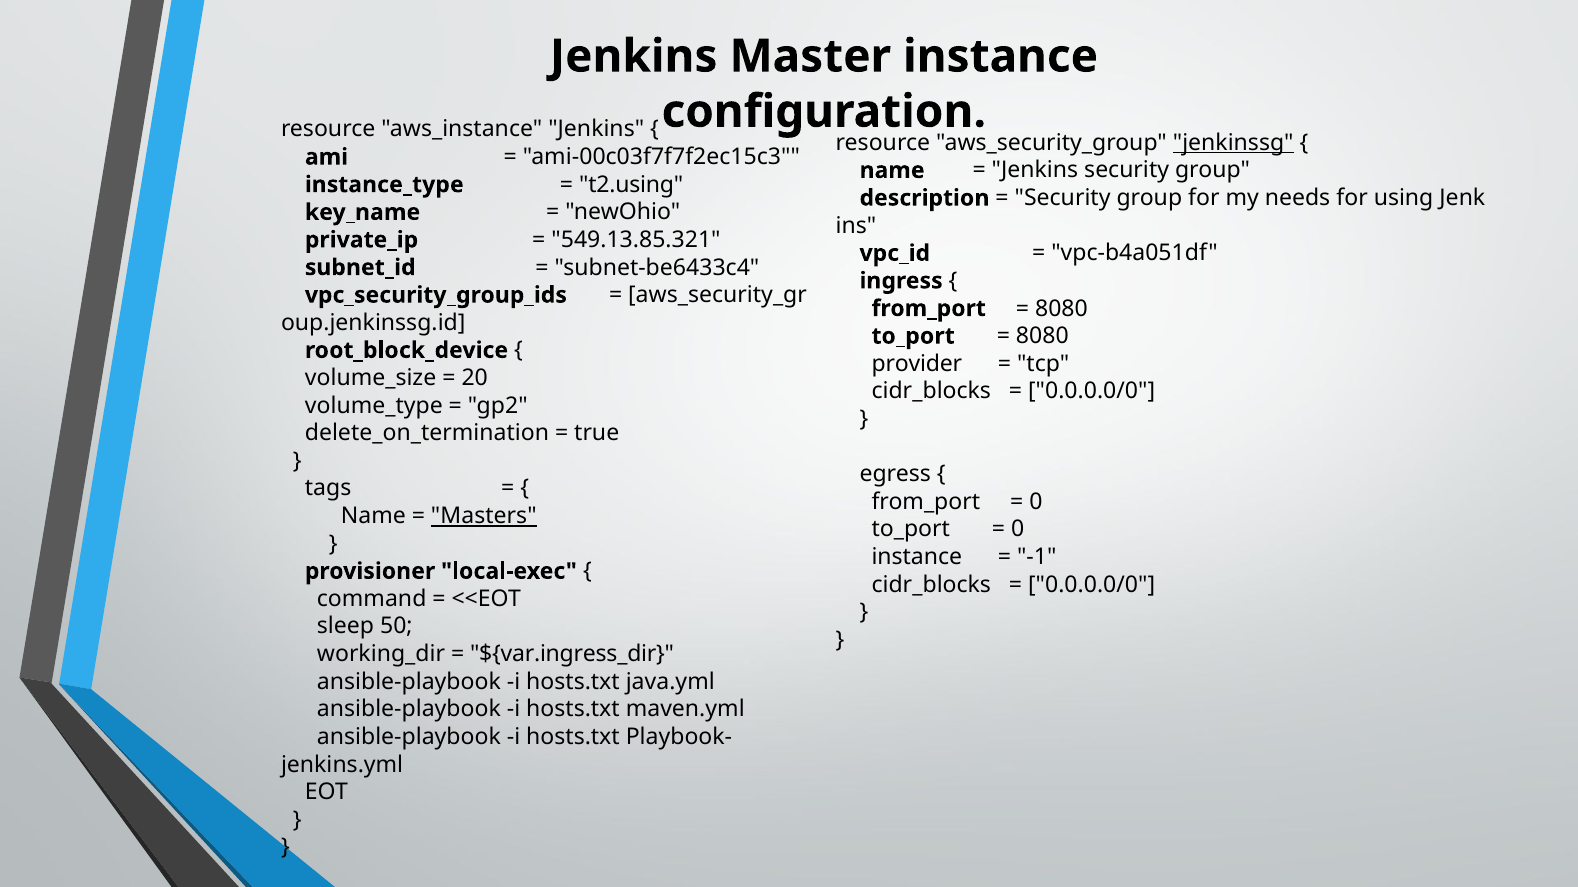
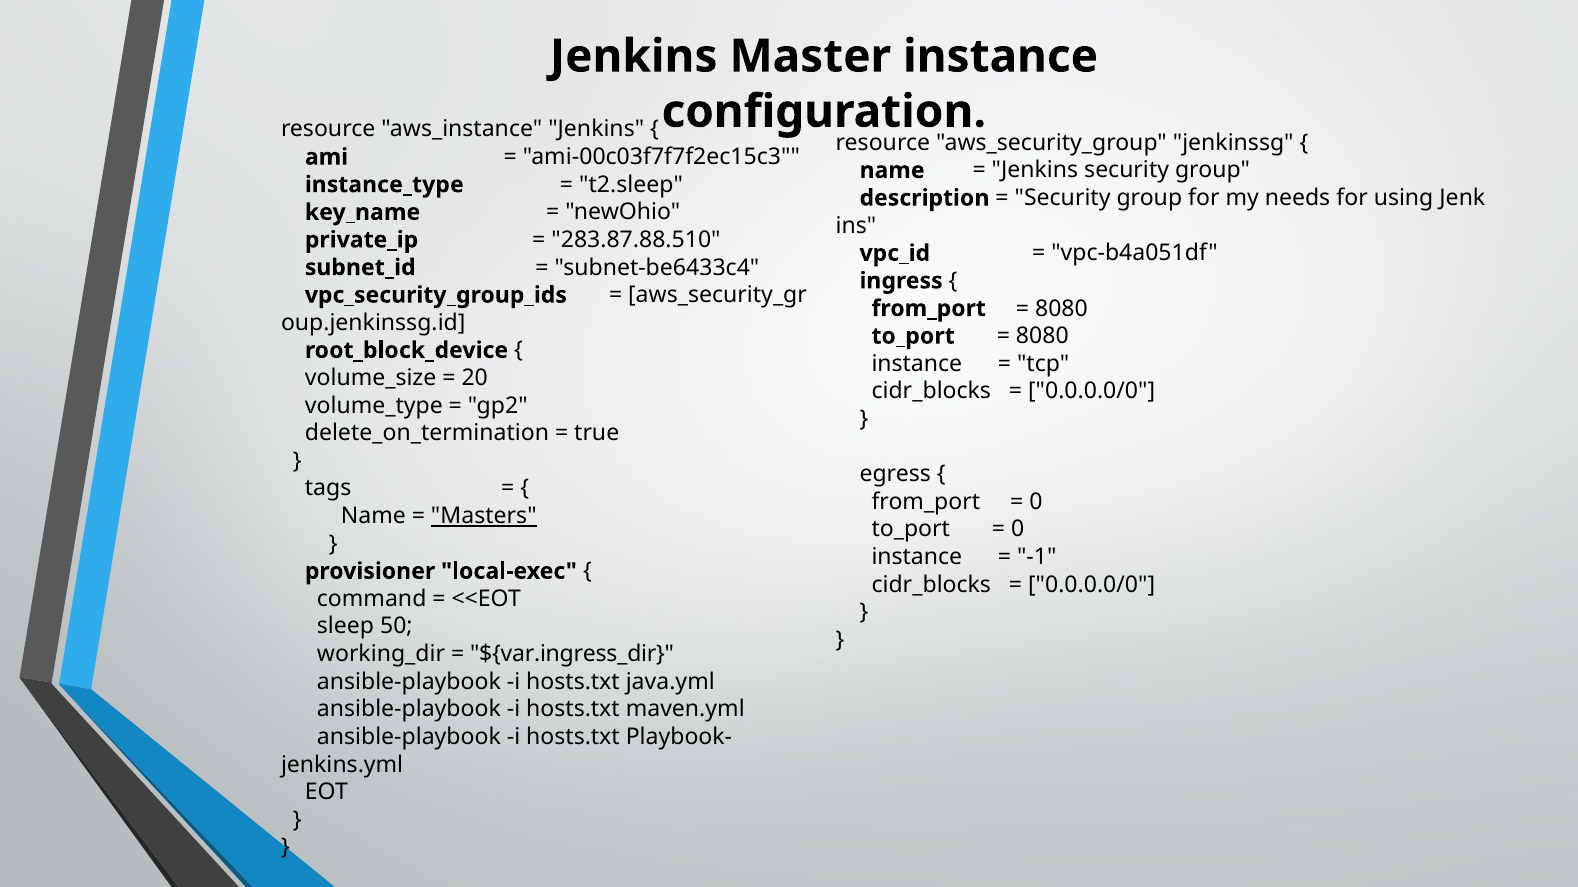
jenkinssg underline: present -> none
t2.using: t2.using -> t2.sleep
549.13.85.321: 549.13.85.321 -> 283.87.88.510
provider at (917, 364): provider -> instance
